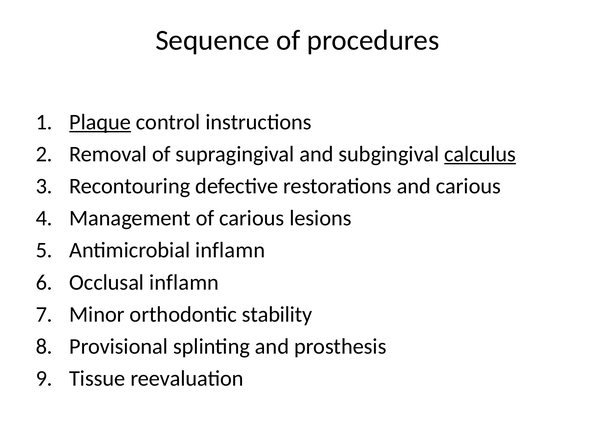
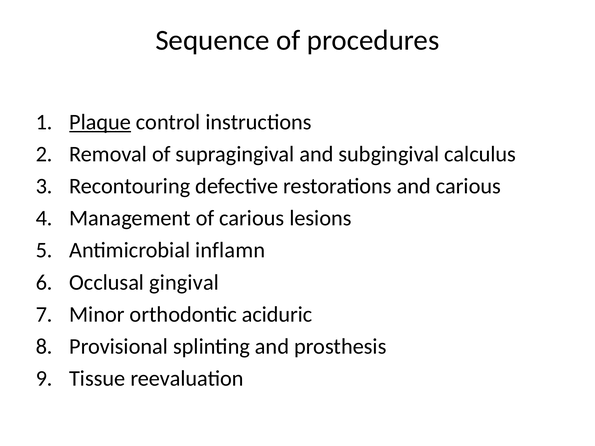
calculus underline: present -> none
Occlusal inflamn: inflamn -> gingival
stability: stability -> aciduric
